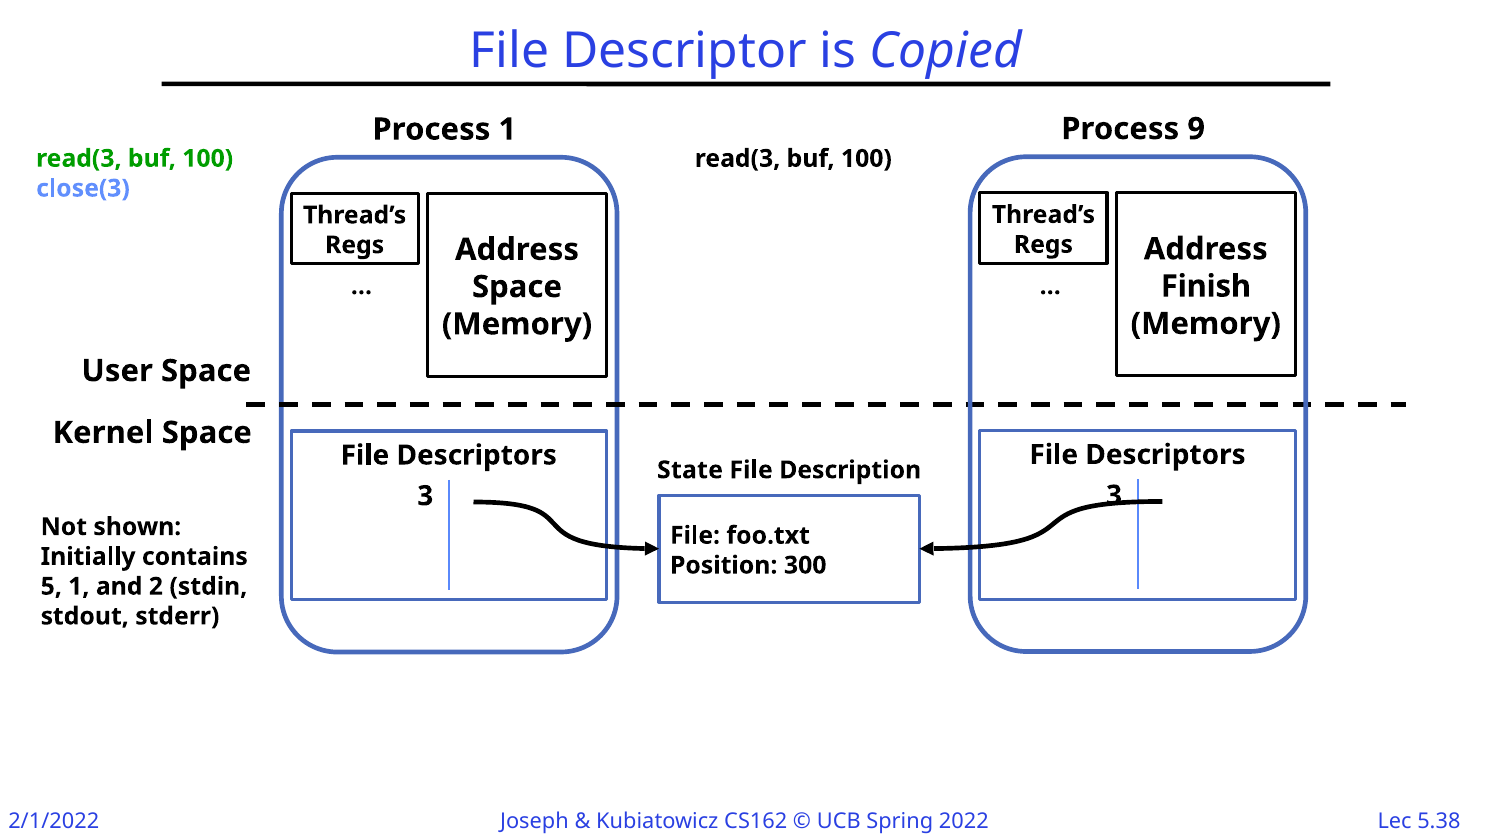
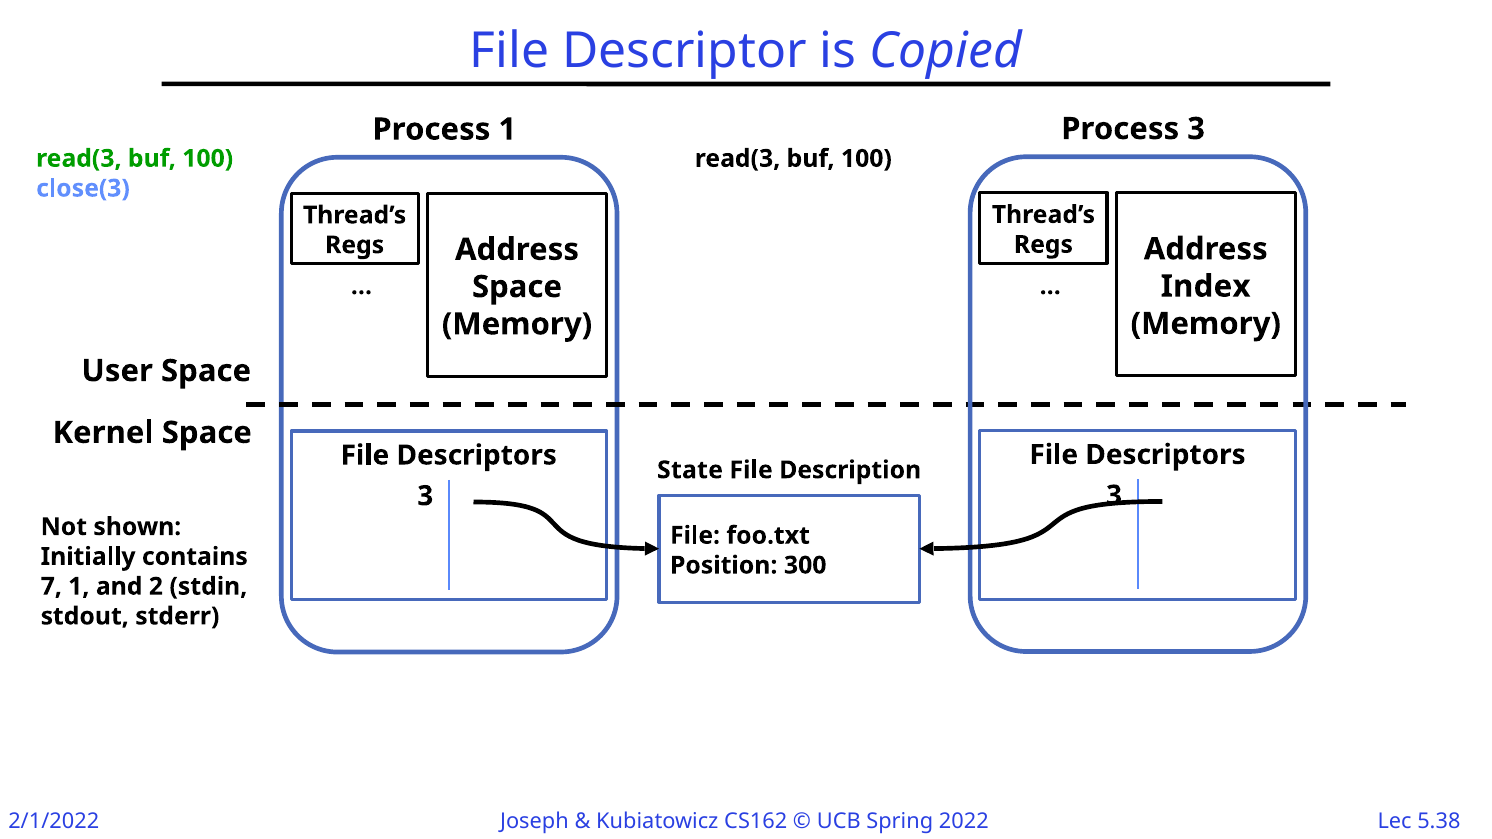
Process 9: 9 -> 3
Finish: Finish -> Index
5: 5 -> 7
